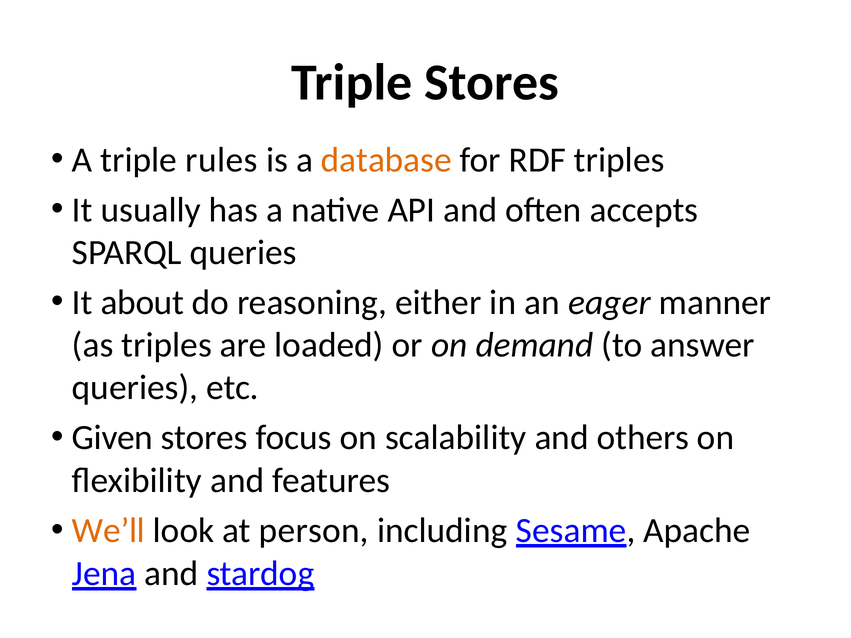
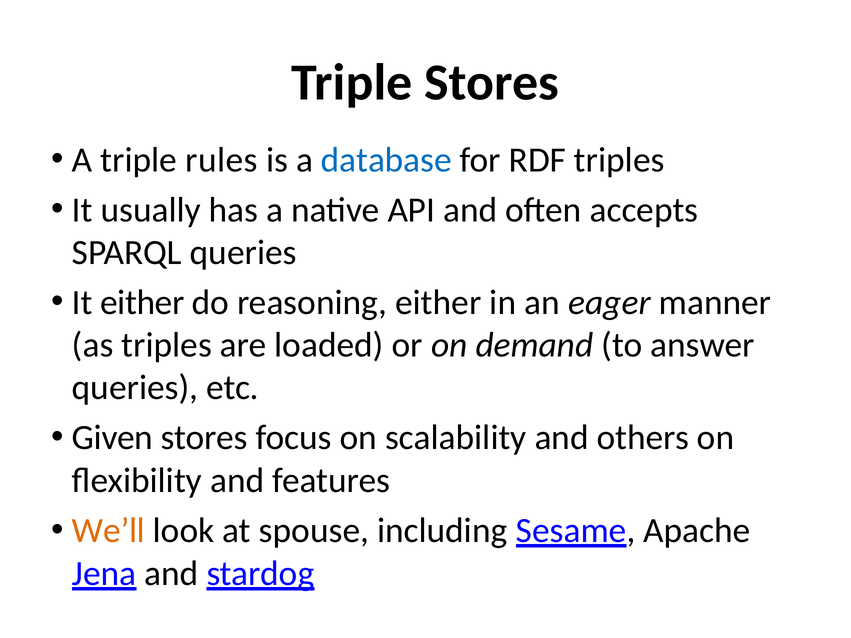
database colour: orange -> blue
It about: about -> either
person: person -> spouse
